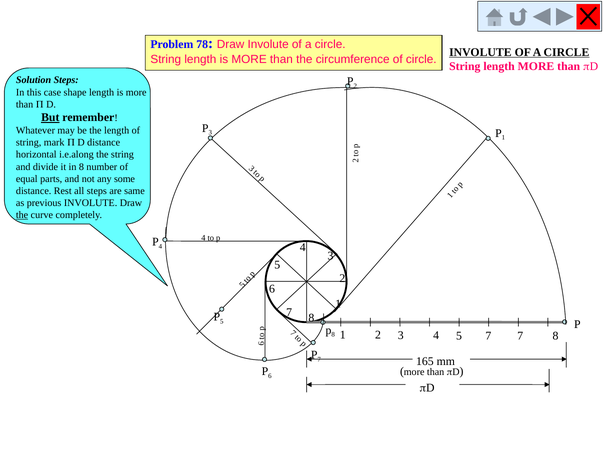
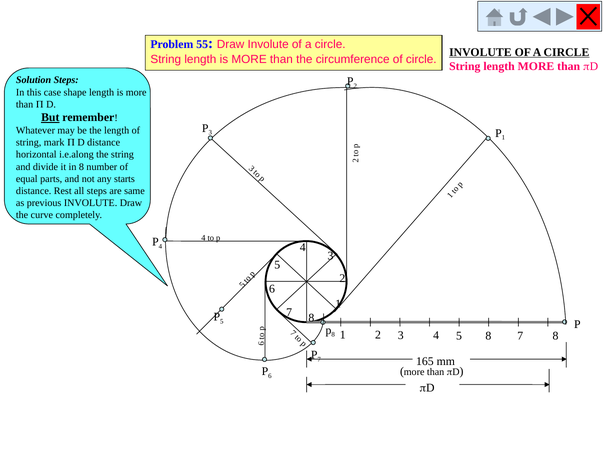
78: 78 -> 55
some: some -> starts
the at (22, 215) underline: present -> none
5 7: 7 -> 8
